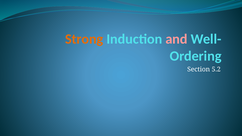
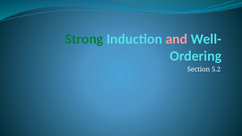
Strong colour: orange -> green
